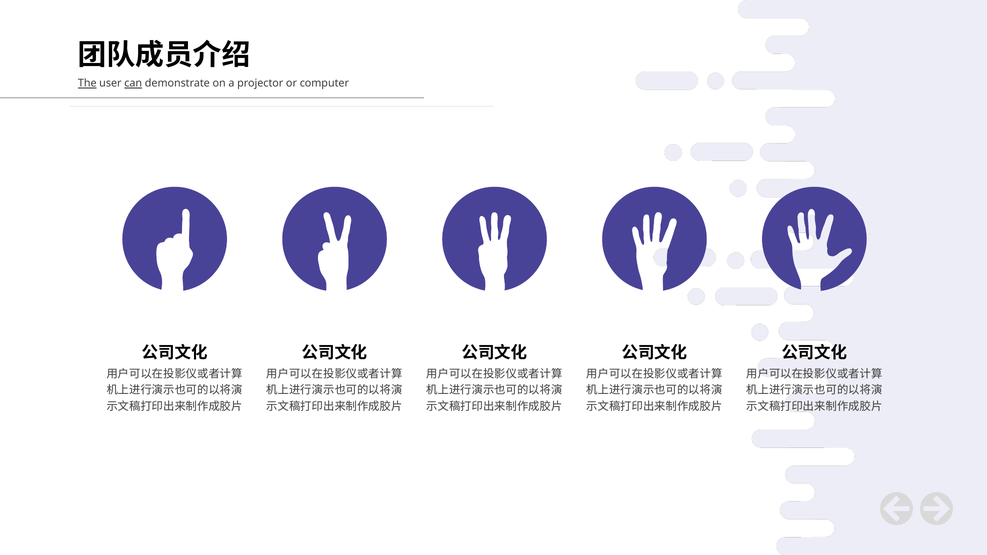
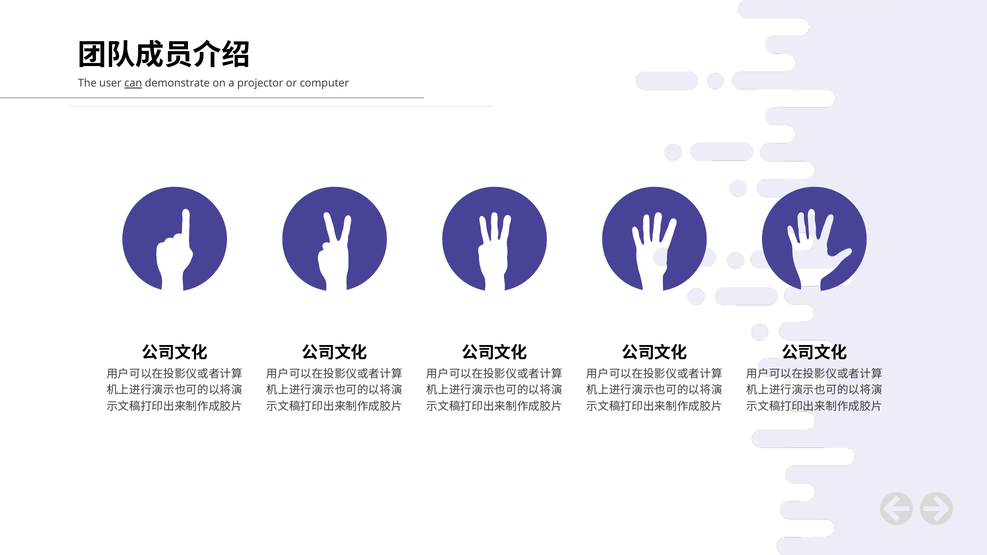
The underline: present -> none
